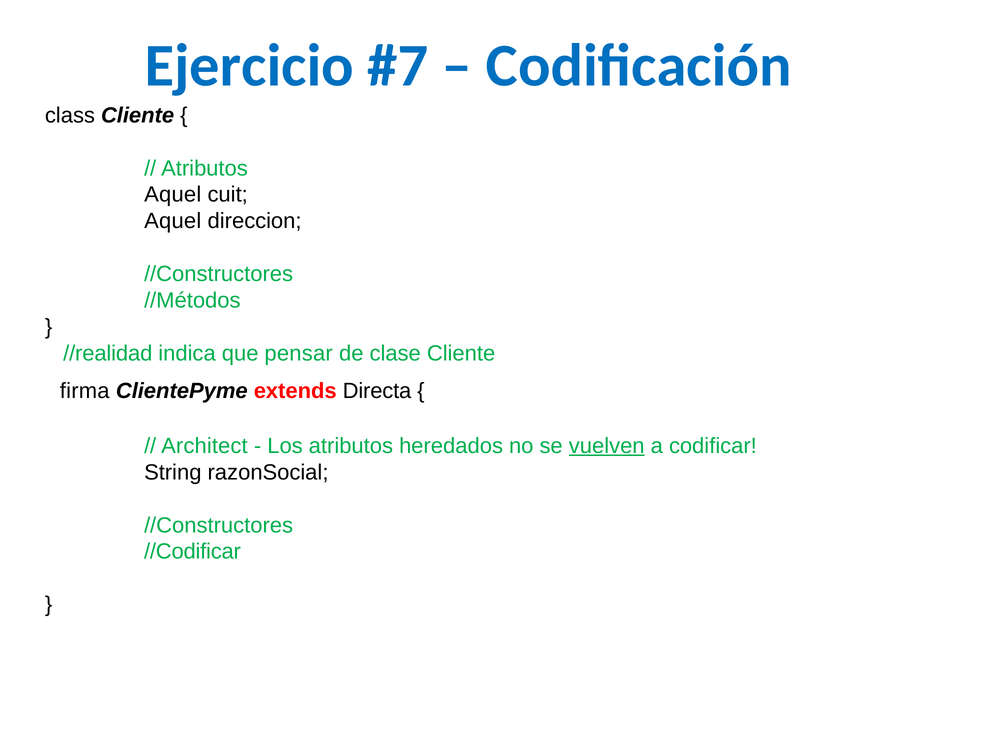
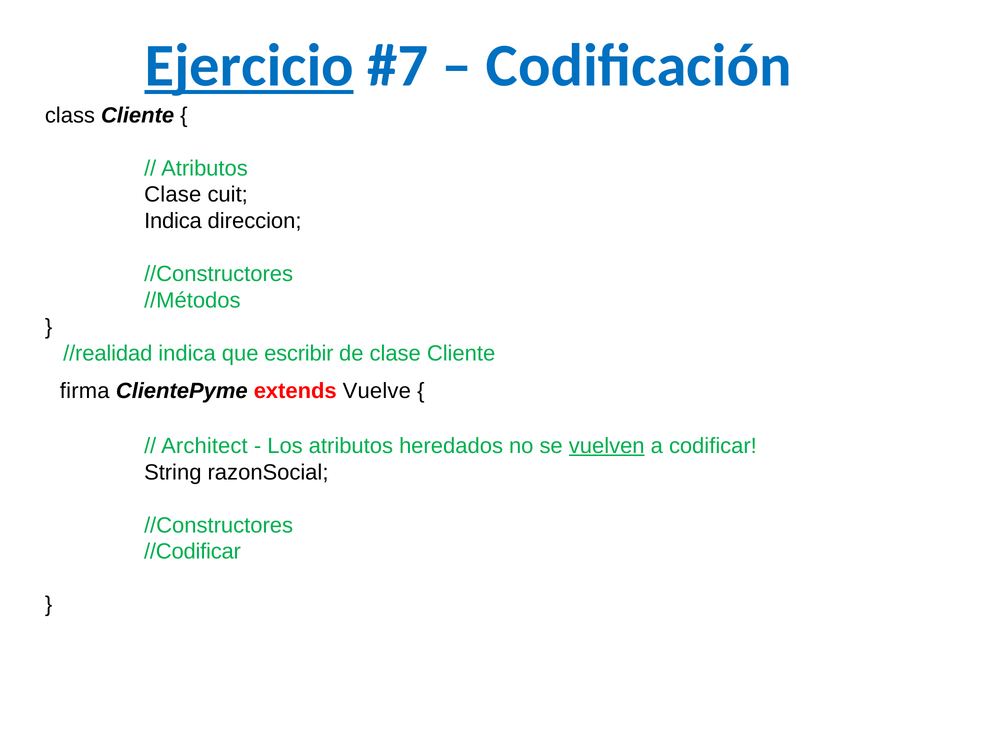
Ejercicio underline: none -> present
Aquel at (173, 195): Aquel -> Clase
Aquel at (173, 221): Aquel -> Indica
pensar: pensar -> escribir
Directa: Directa -> Vuelve
